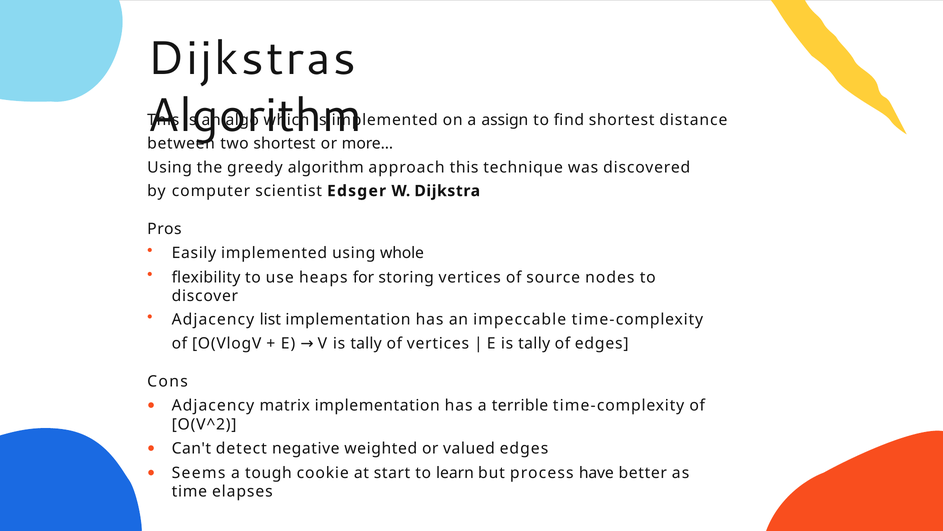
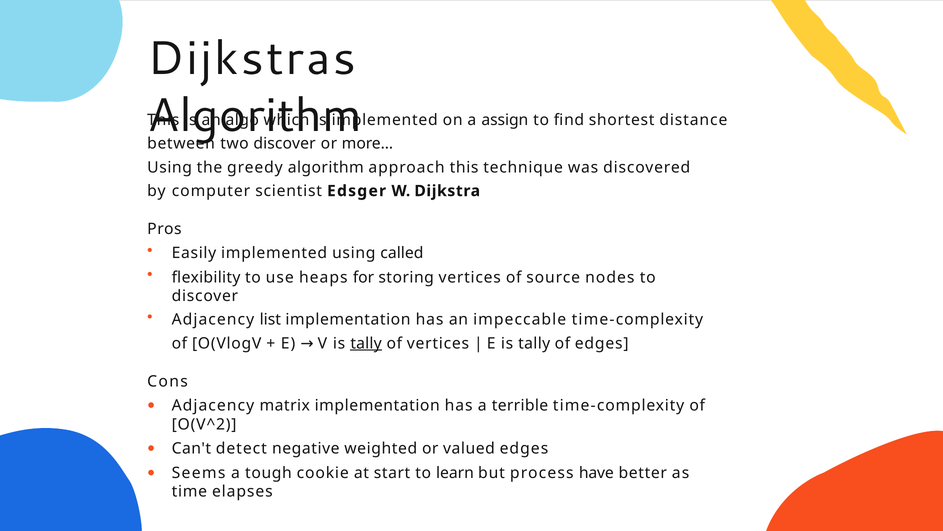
two shortest: shortest -> discover
whole: whole -> called
tally at (366, 343) underline: none -> present
